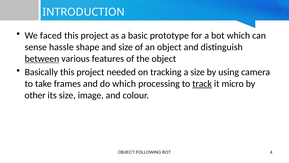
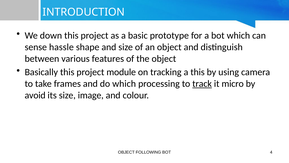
faced: faced -> down
between underline: present -> none
needed: needed -> module
a size: size -> this
other: other -> avoid
